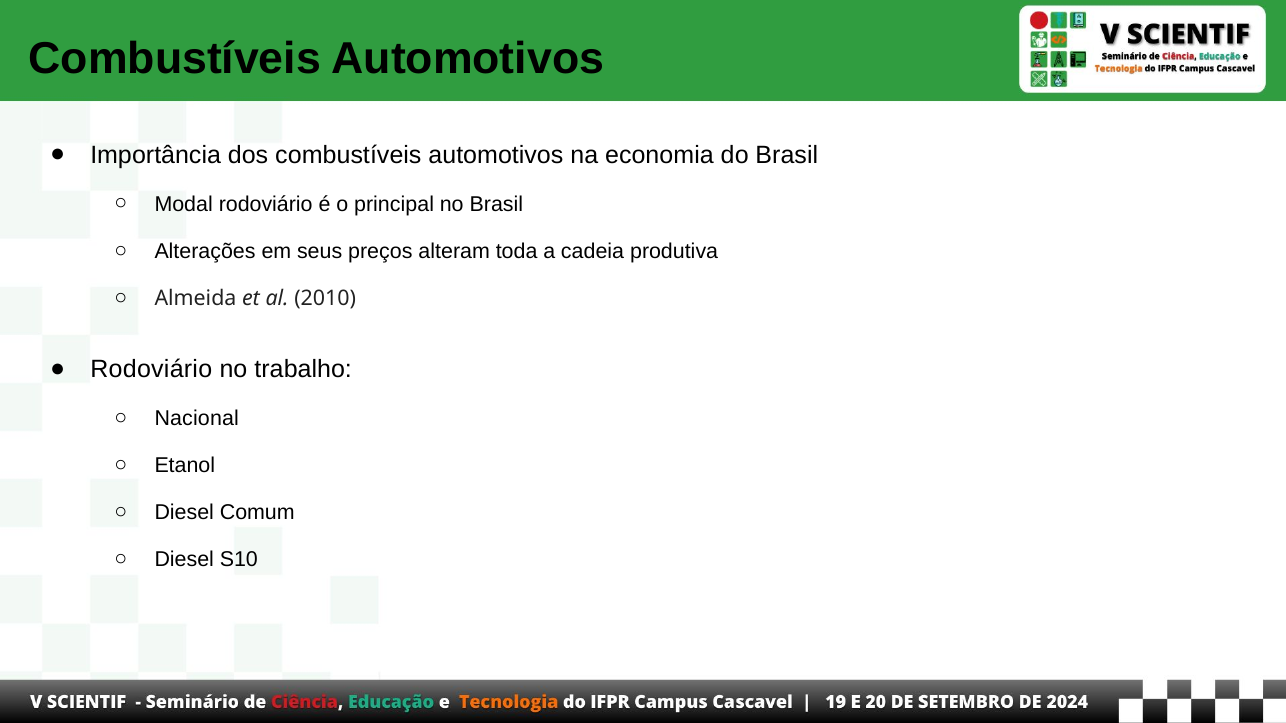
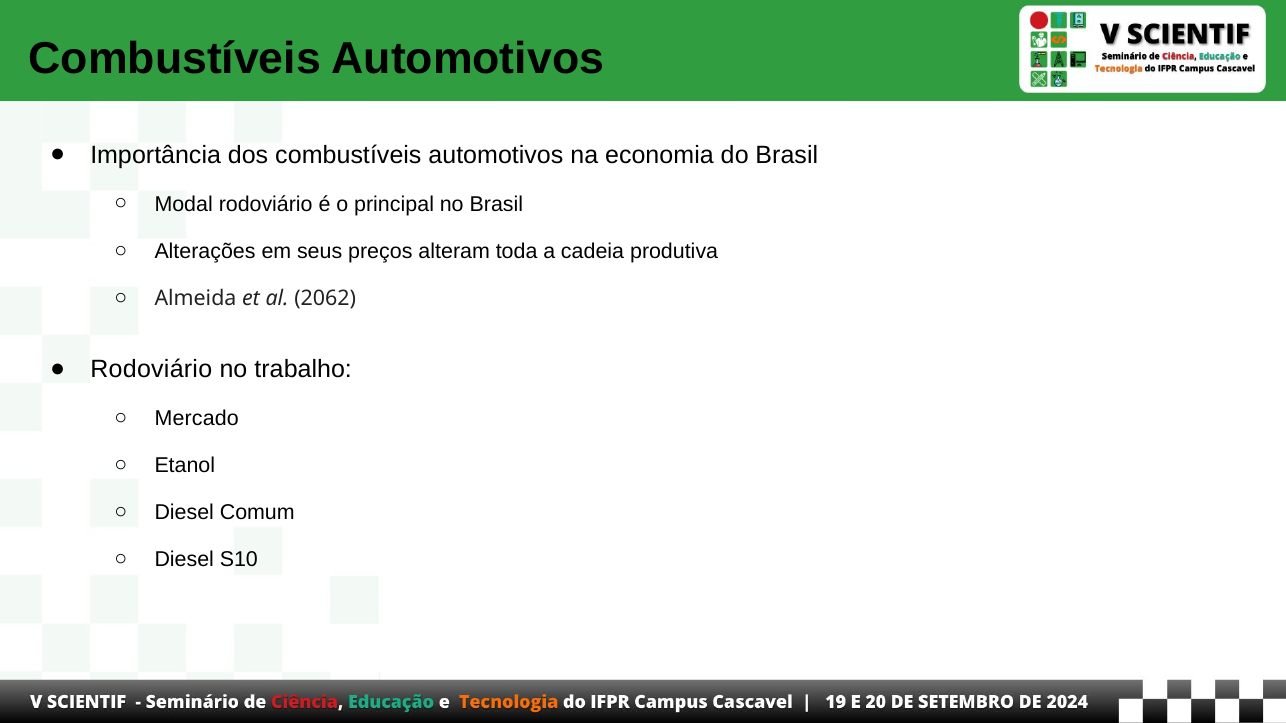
2010: 2010 -> 2062
Nacional: Nacional -> Mercado
